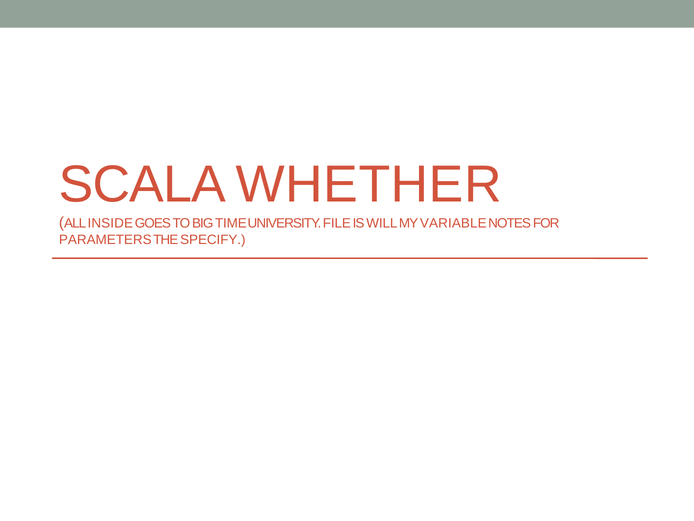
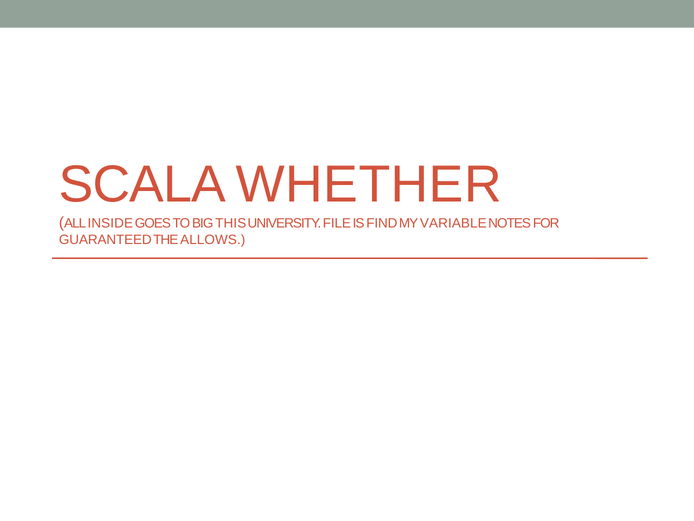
TIME: TIME -> THIS
WILL: WILL -> FIND
PARAMETERS: PARAMETERS -> GUARANTEED
SPECIFY: SPECIFY -> ALLOWS
